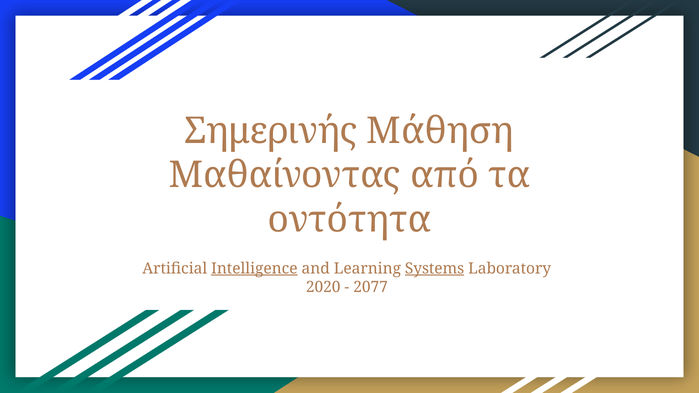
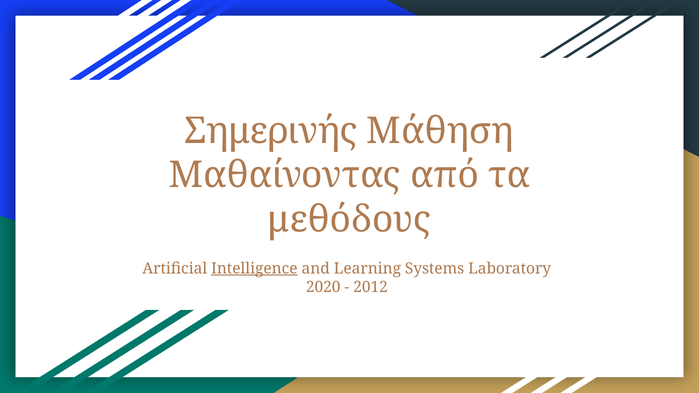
οντότητα: οντότητα -> μεθόδους
Systems underline: present -> none
2077: 2077 -> 2012
